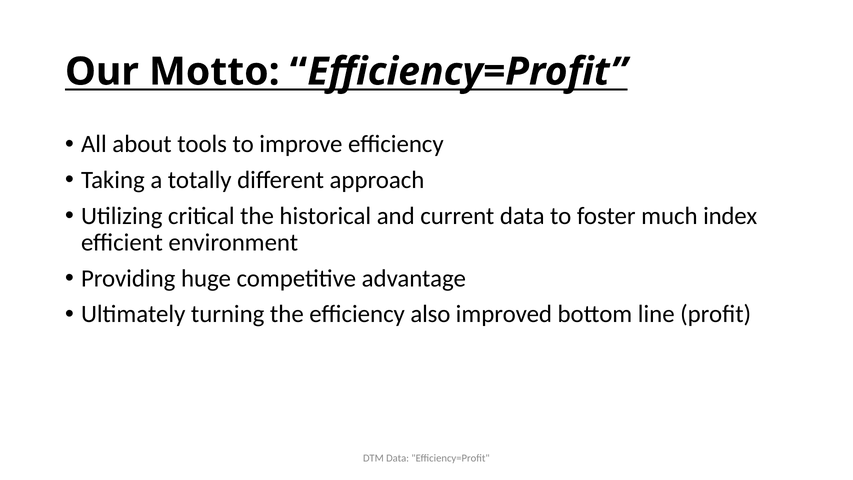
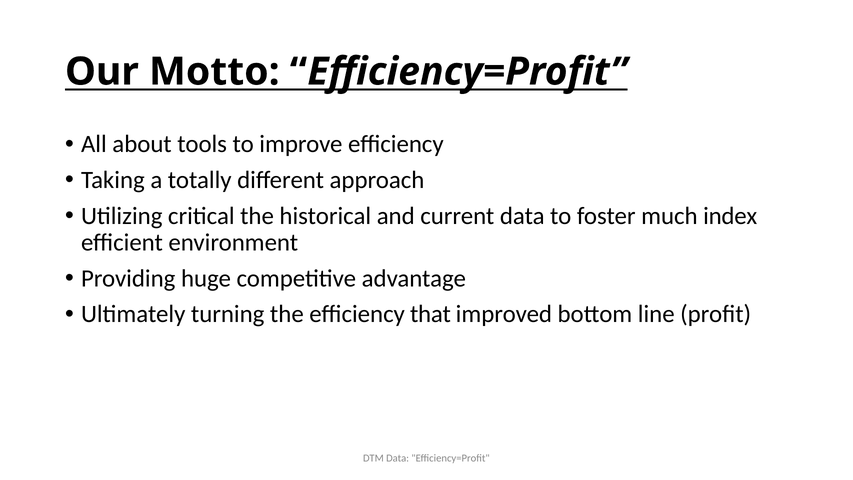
also: also -> that
